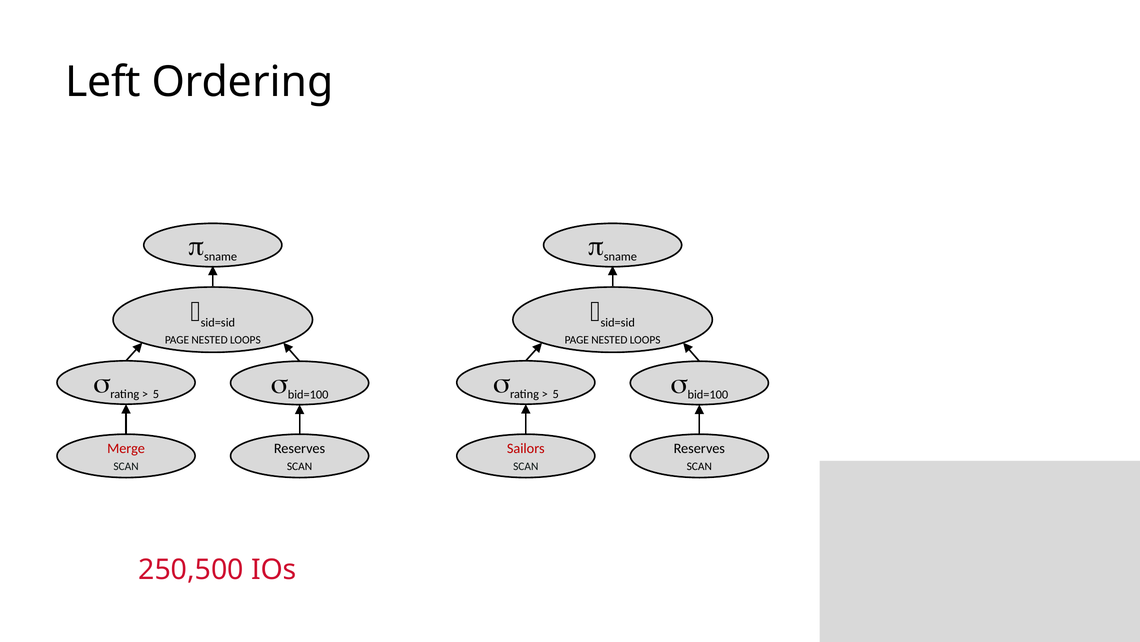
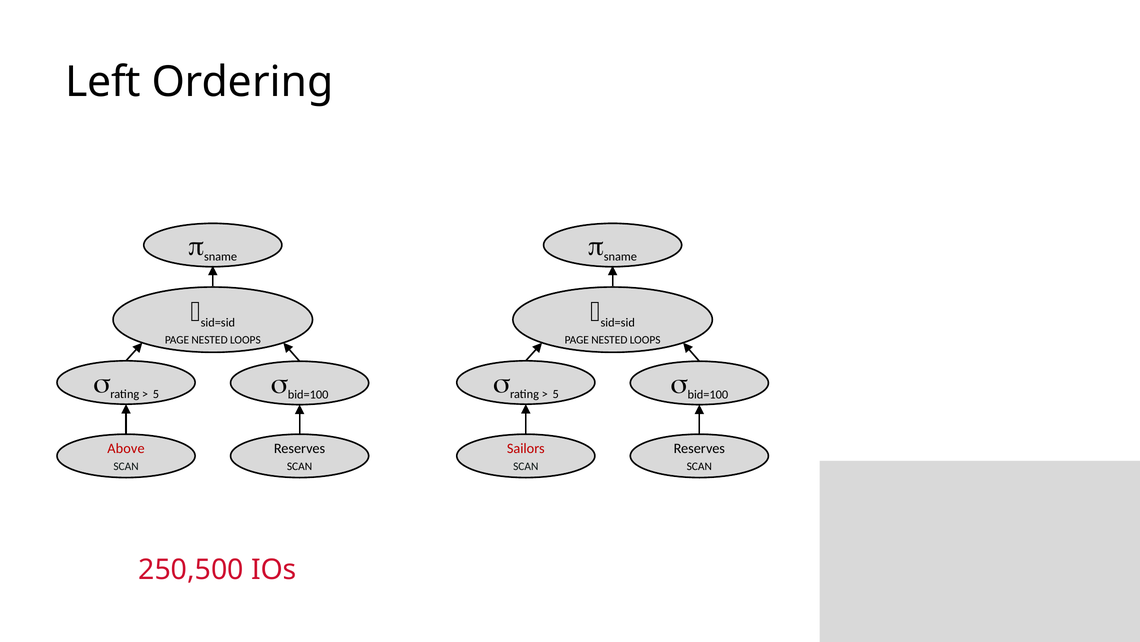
Merge: Merge -> Above
